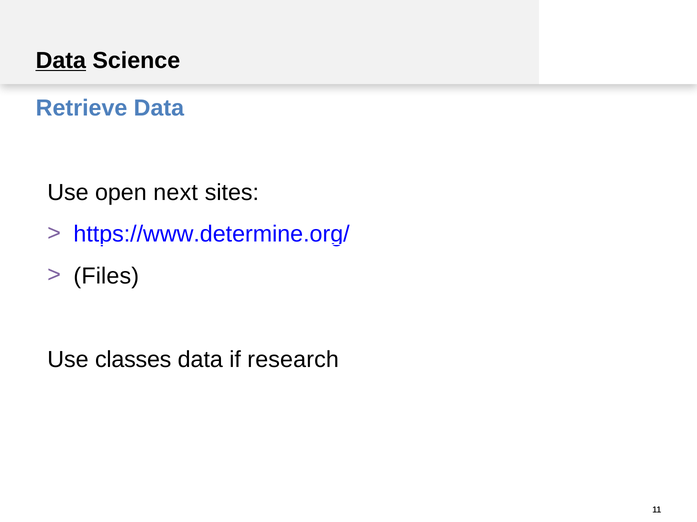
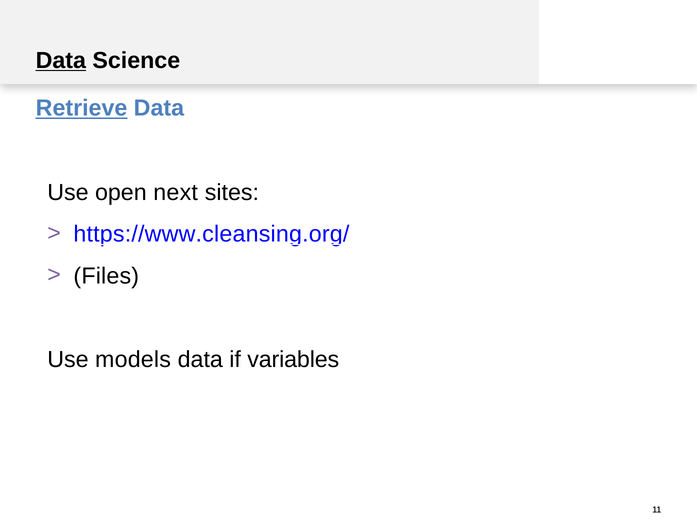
Retrieve underline: none -> present
https://www.determine.org/: https://www.determine.org/ -> https://www.cleansing.org/
classes: classes -> models
research: research -> variables
